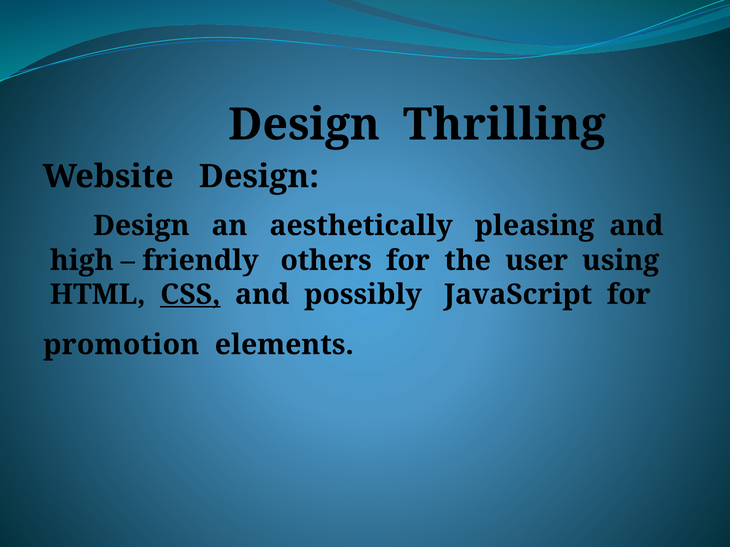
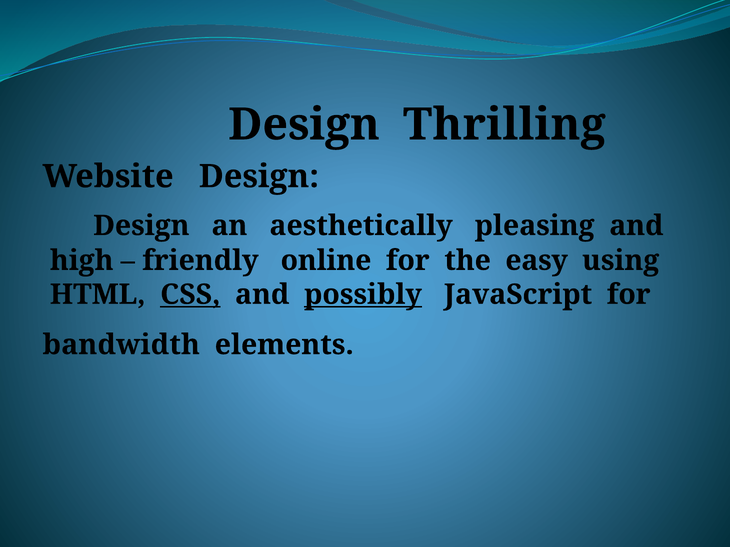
others: others -> online
user: user -> easy
possibly underline: none -> present
promotion: promotion -> bandwidth
